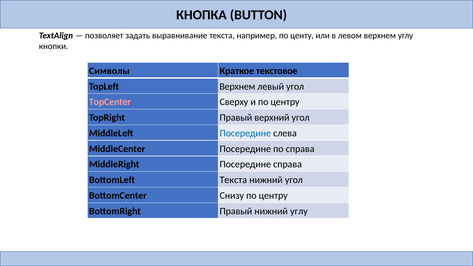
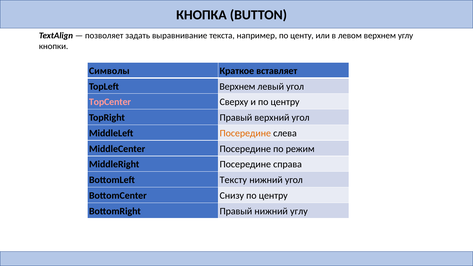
текстовое: текстовое -> вставляет
Посередине at (245, 133) colour: blue -> orange
по справа: справа -> режим
BottomLeft Текста: Текста -> Тексту
